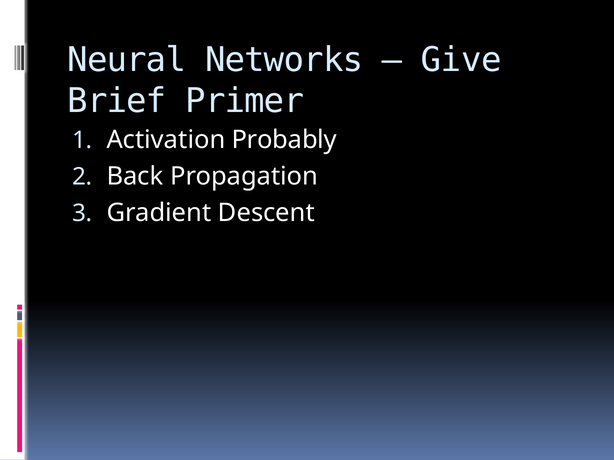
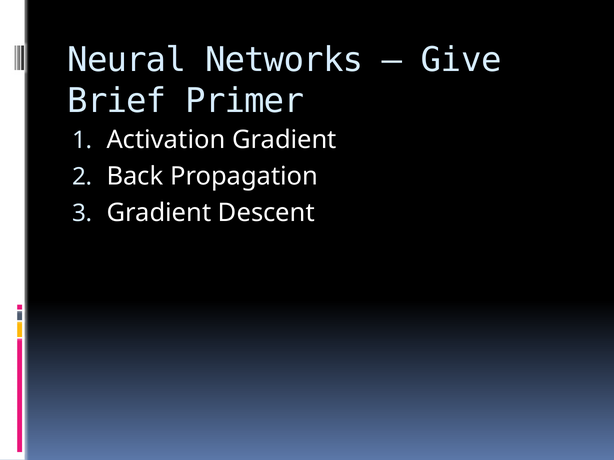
Activation Probably: Probably -> Gradient
